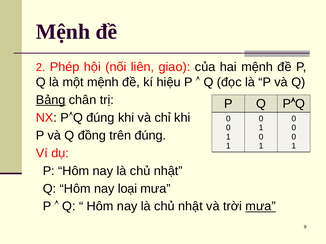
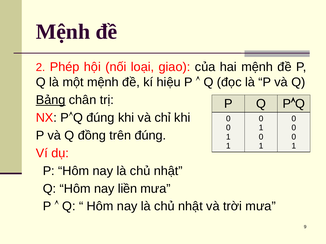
liên: liên -> loại
loại: loại -> liền
mưa at (261, 207) underline: present -> none
